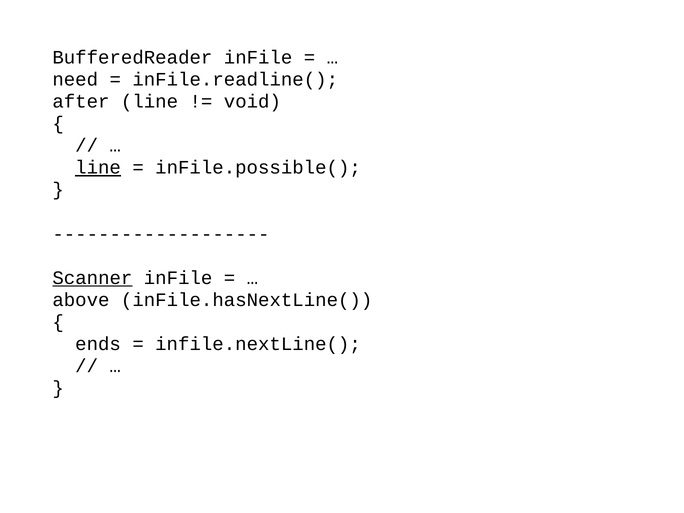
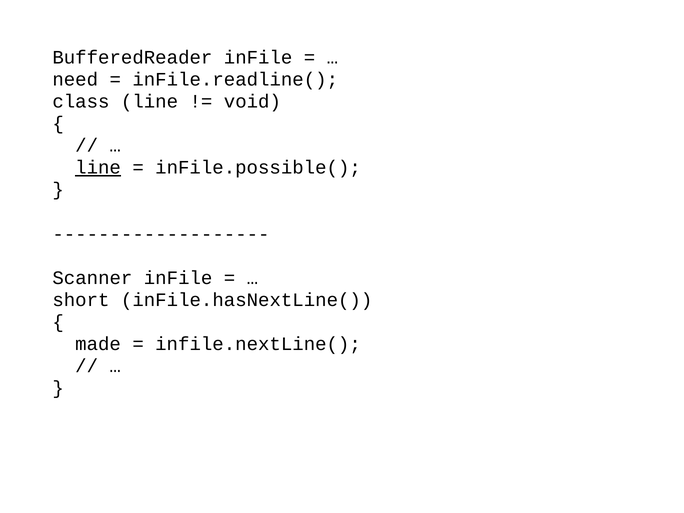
after: after -> class
Scanner underline: present -> none
above: above -> short
ends: ends -> made
